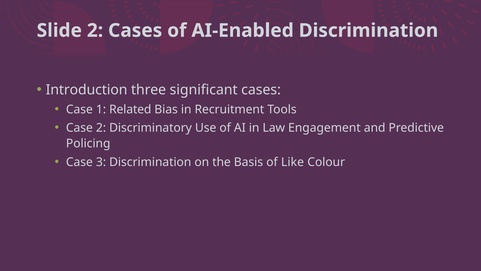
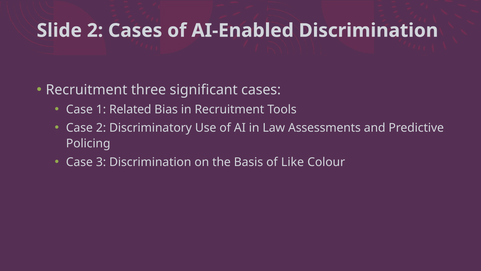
Introduction at (87, 90): Introduction -> Recruitment
Engagement: Engagement -> Assessments
